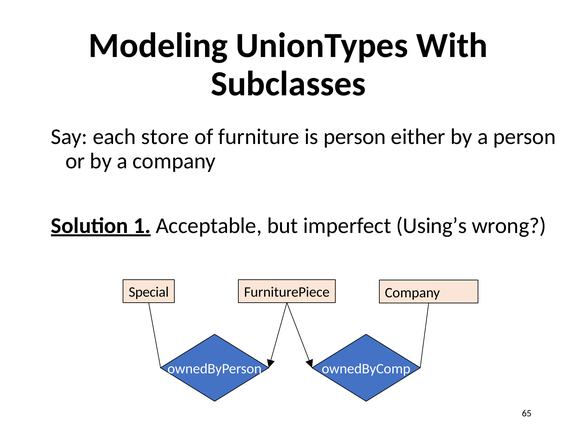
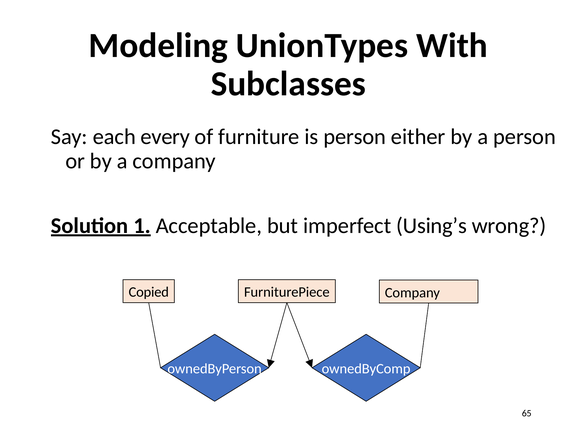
store: store -> every
Special: Special -> Copied
